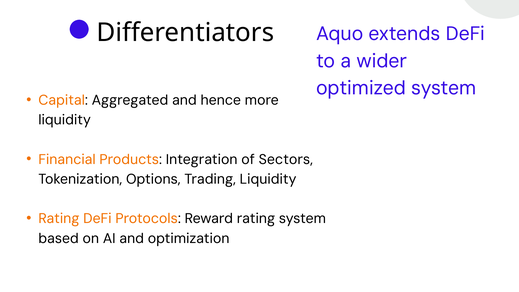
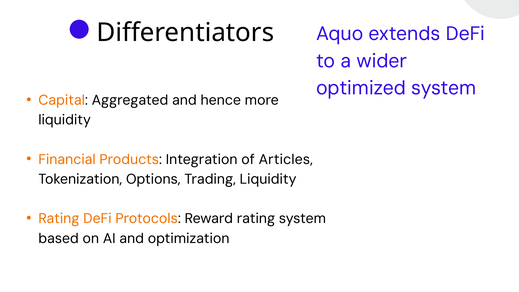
Sectors: Sectors -> Articles
